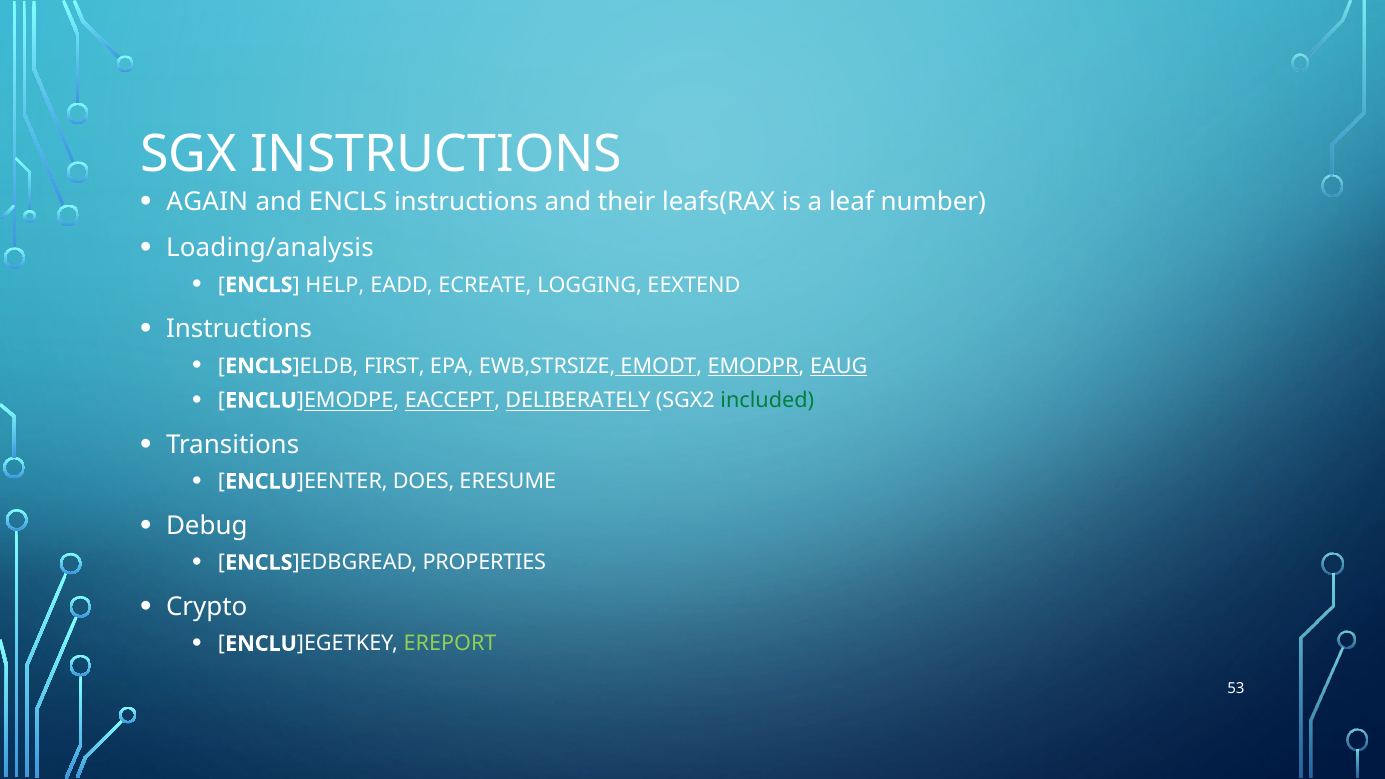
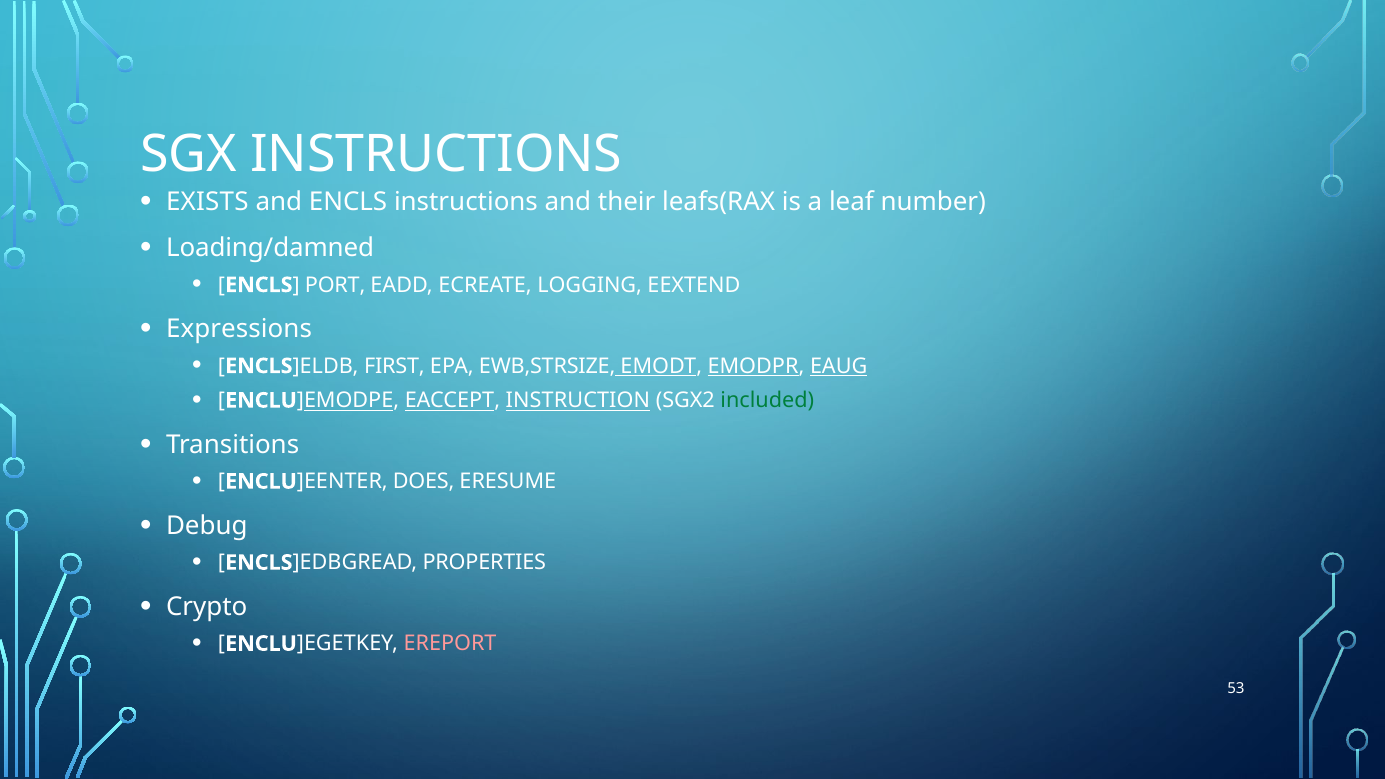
AGAIN: AGAIN -> EXISTS
Loading/analysis: Loading/analysis -> Loading/damned
HELP: HELP -> PORT
Instructions at (239, 329): Instructions -> Expressions
DELIBERATELY: DELIBERATELY -> INSTRUCTION
EREPORT colour: light green -> pink
